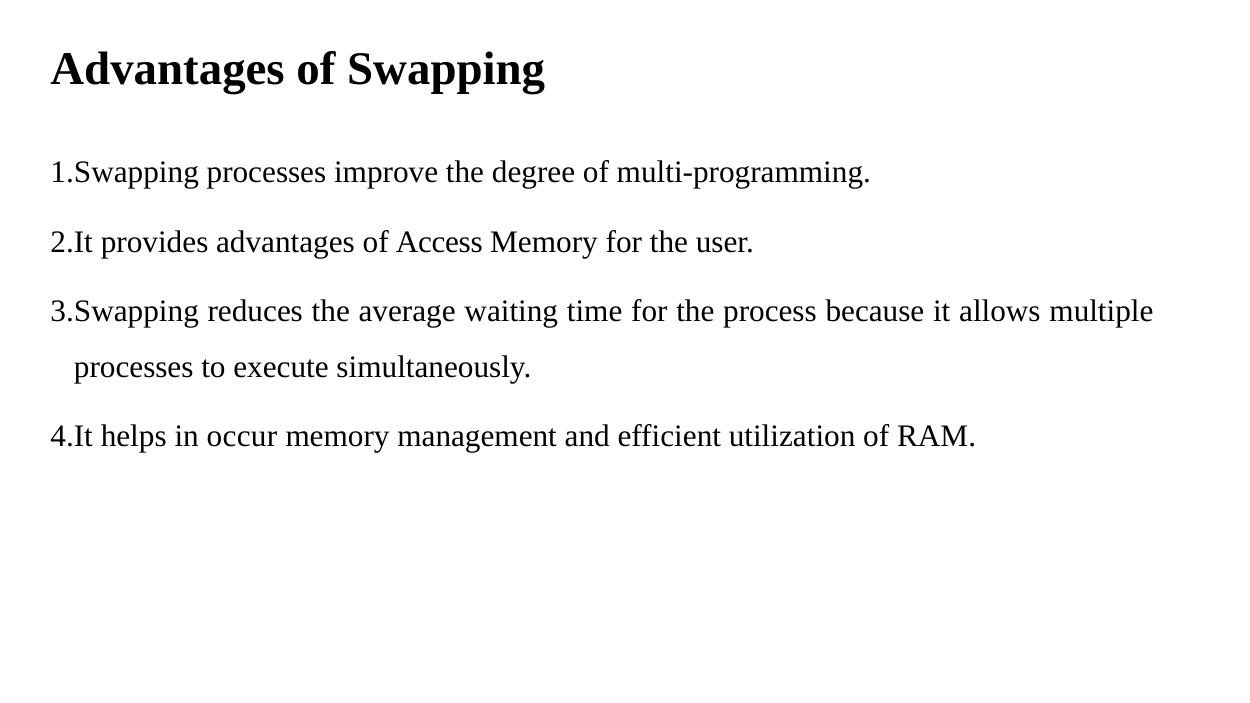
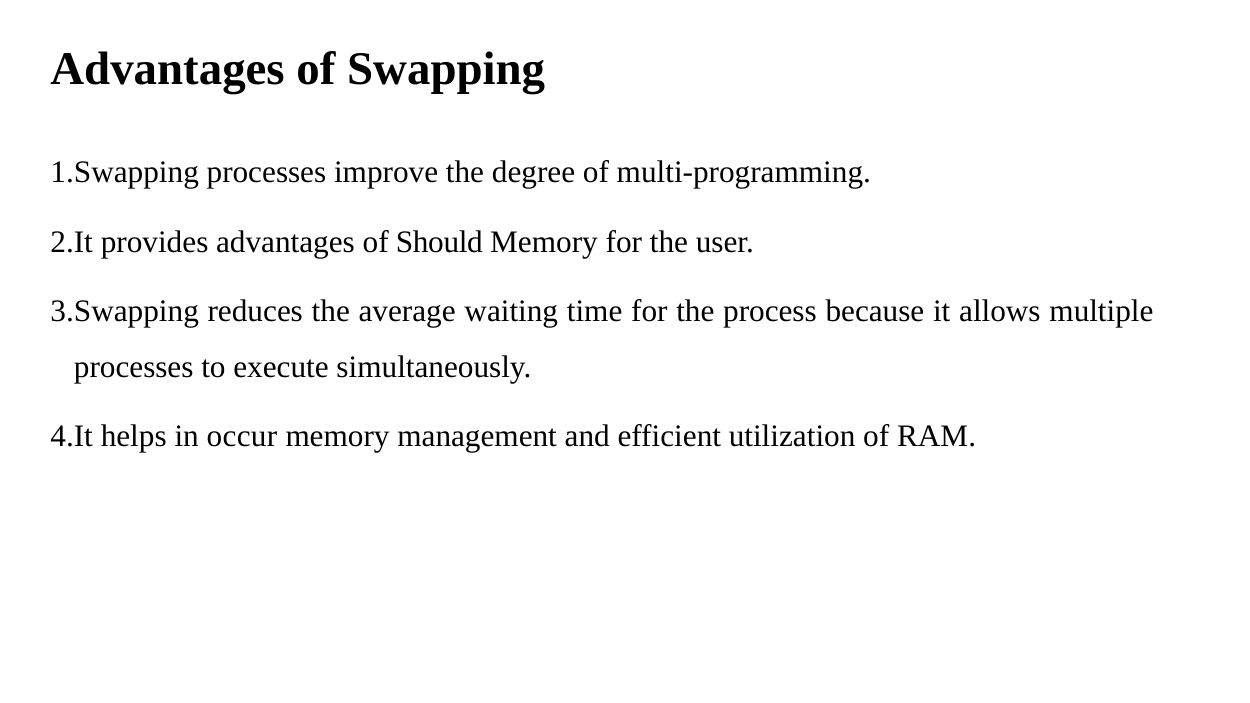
Access: Access -> Should
